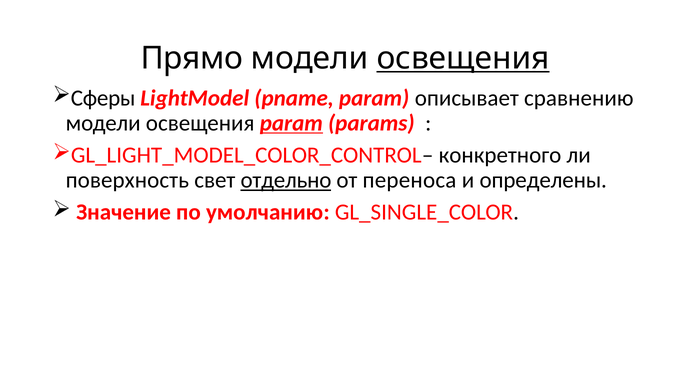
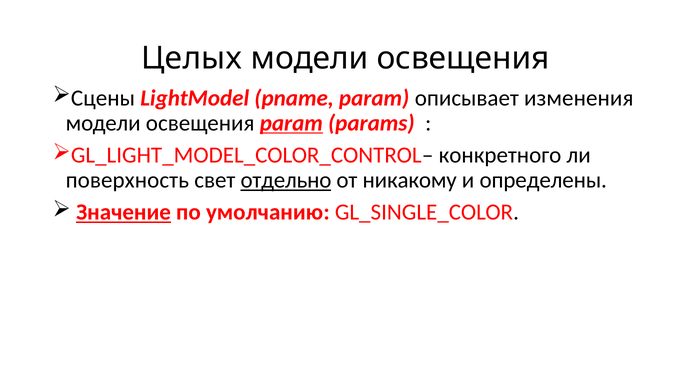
Прямо: Прямо -> Целых
освещения at (463, 58) underline: present -> none
Сферы: Сферы -> Сцены
сравнению: сравнению -> изменения
переноса: переноса -> никакому
Значение underline: none -> present
